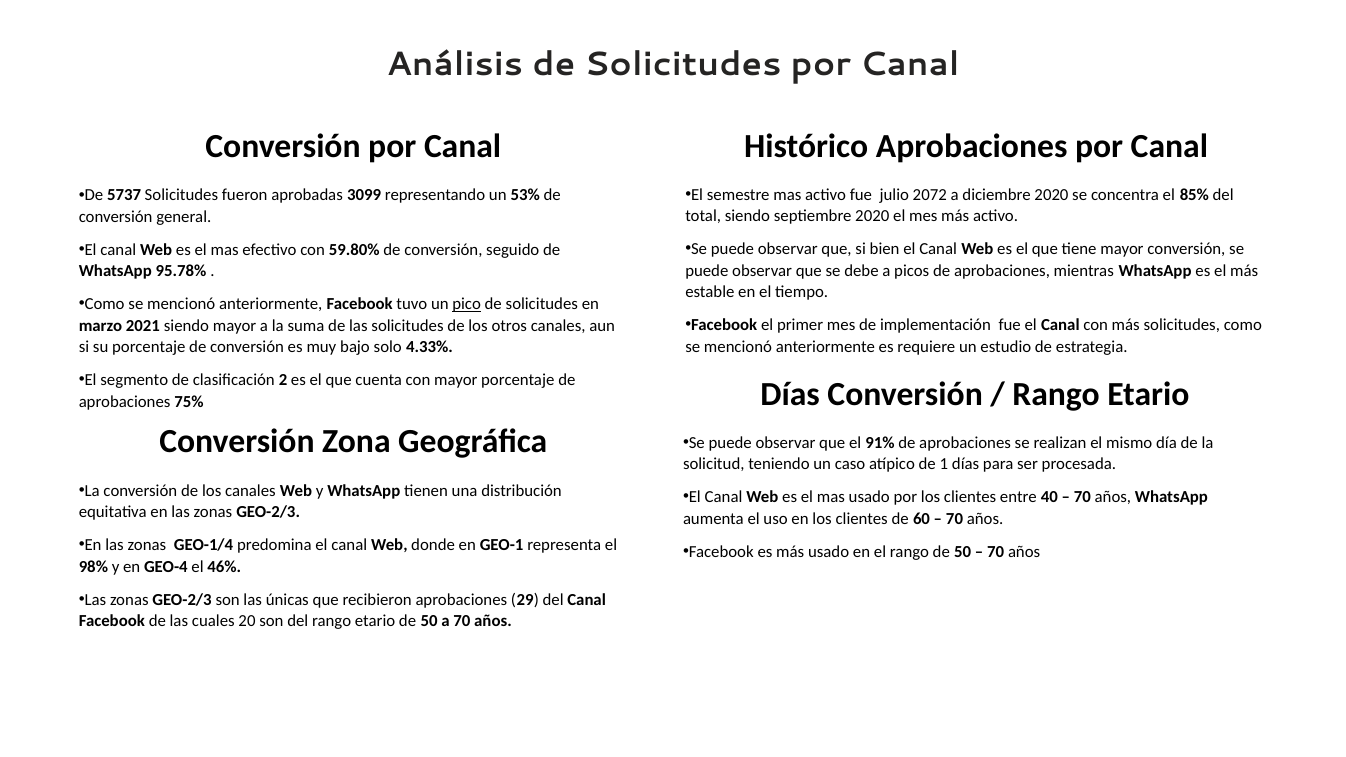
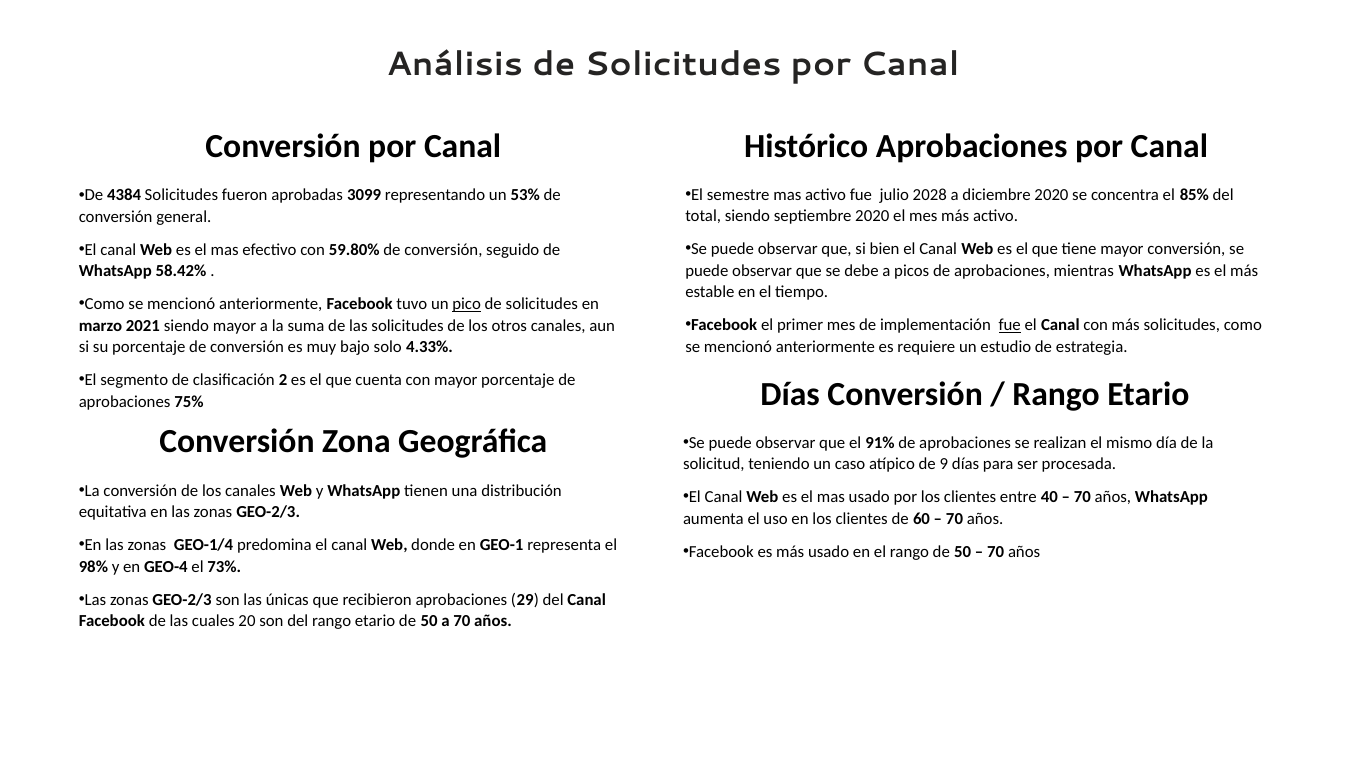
2072: 2072 -> 2028
5737: 5737 -> 4384
95.78%: 95.78% -> 58.42%
fue at (1010, 325) underline: none -> present
1: 1 -> 9
46%: 46% -> 73%
